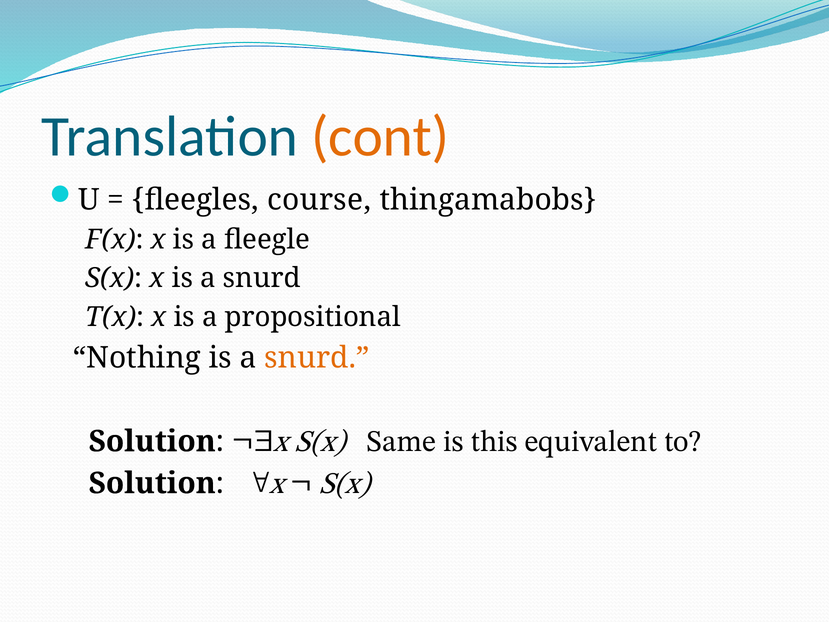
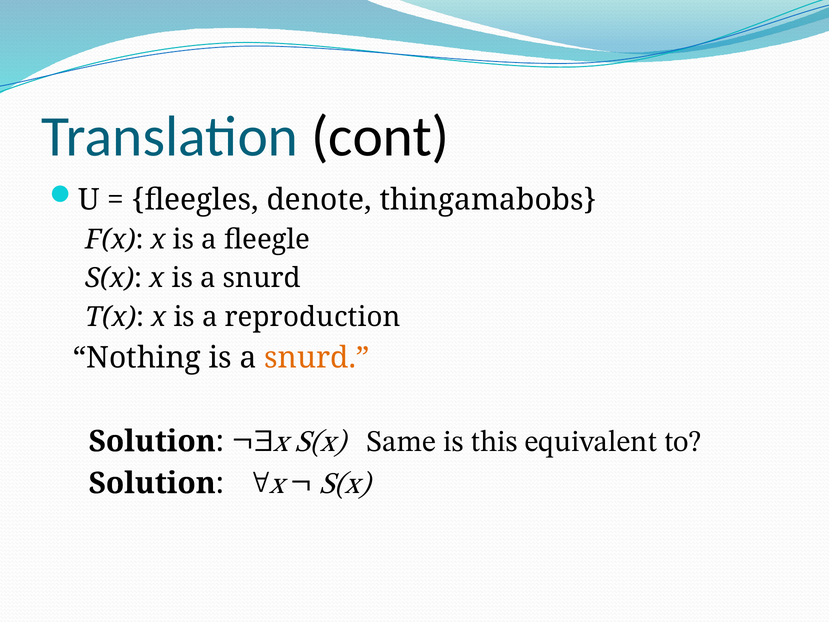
cont colour: orange -> black
course: course -> denote
propositional: propositional -> reproduction
